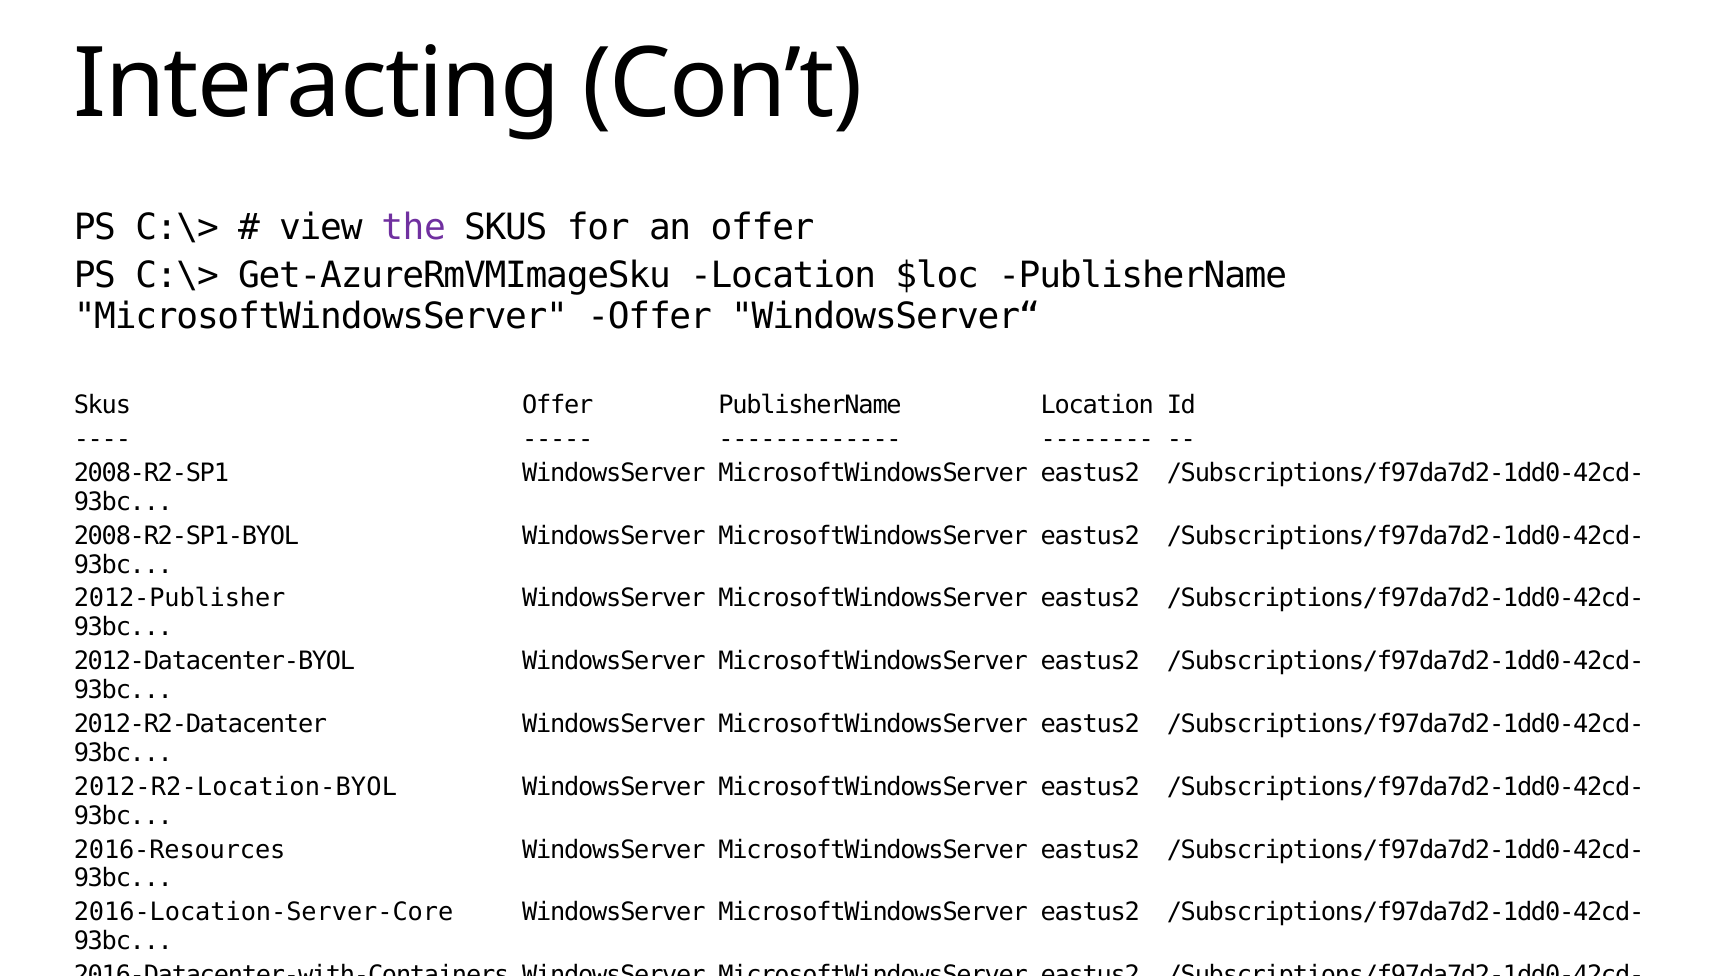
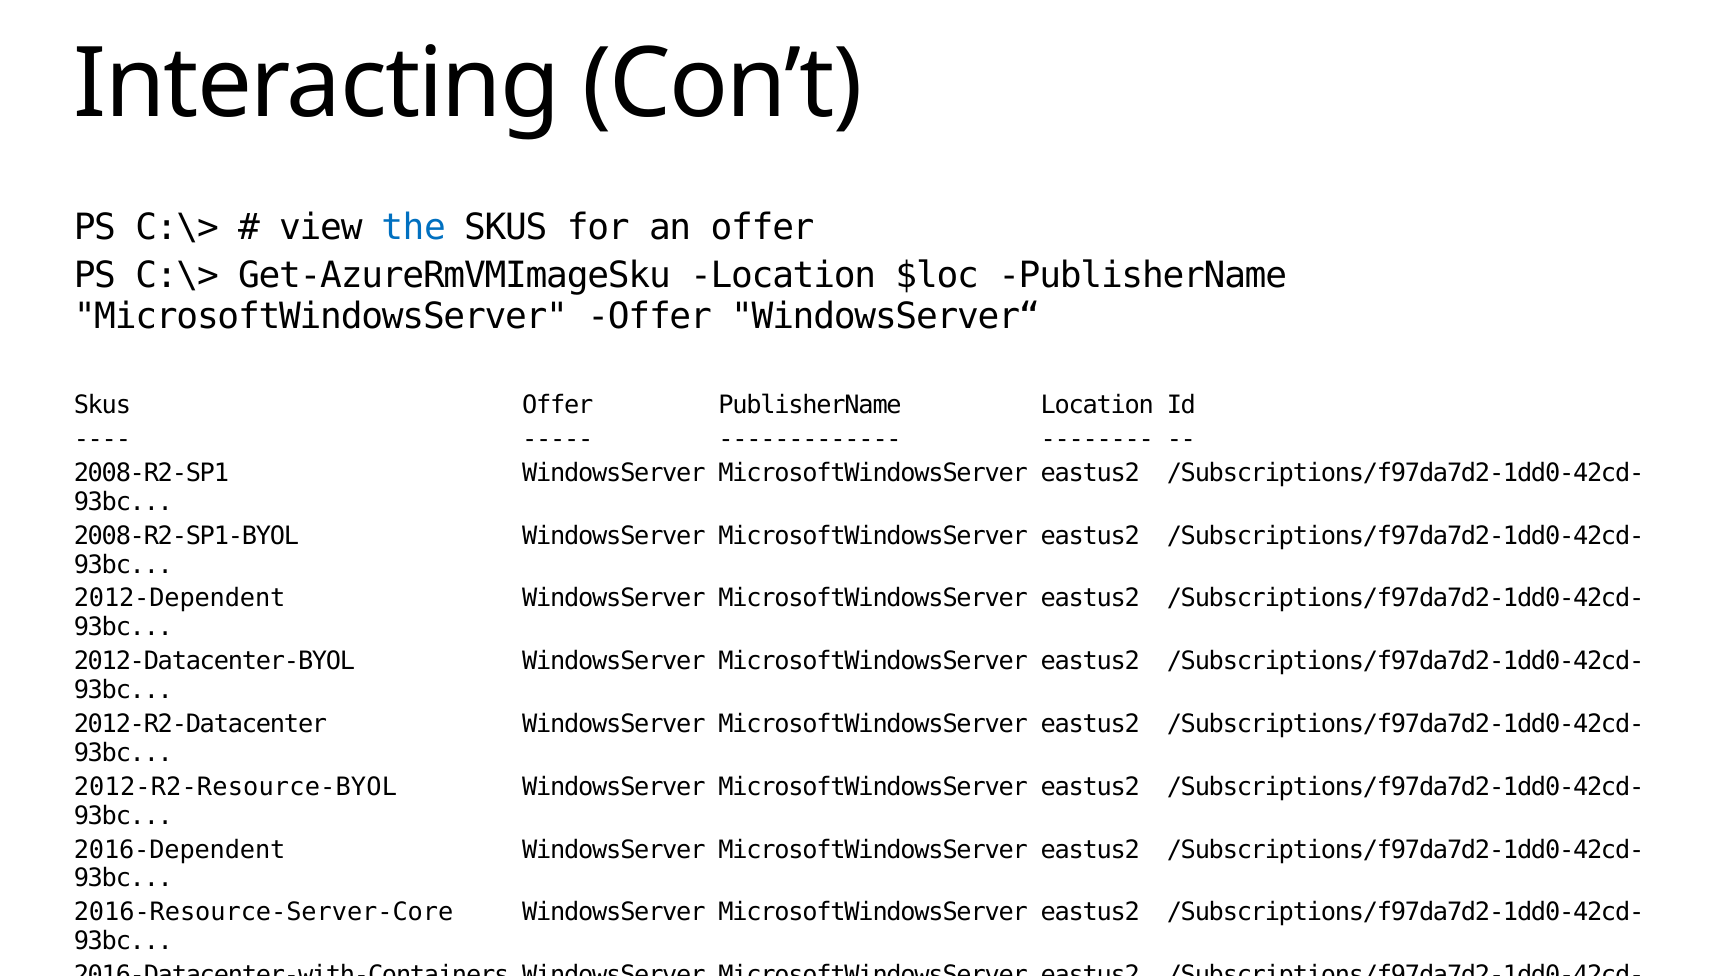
the colour: purple -> blue
2012-Publisher: 2012-Publisher -> 2012-Dependent
2012-R2-Location-BYOL: 2012-R2-Location-BYOL -> 2012-R2-Resource-BYOL
2016-Resources: 2016-Resources -> 2016-Dependent
2016-Location-Server-Core: 2016-Location-Server-Core -> 2016-Resource-Server-Core
